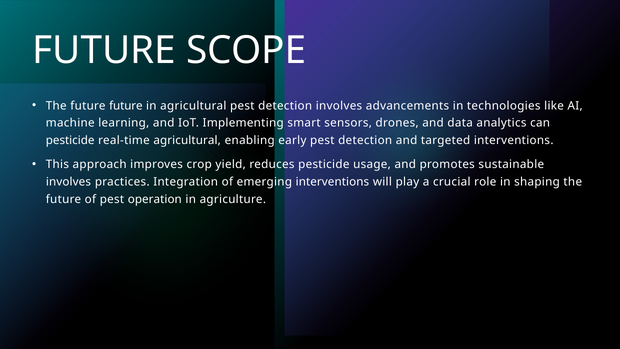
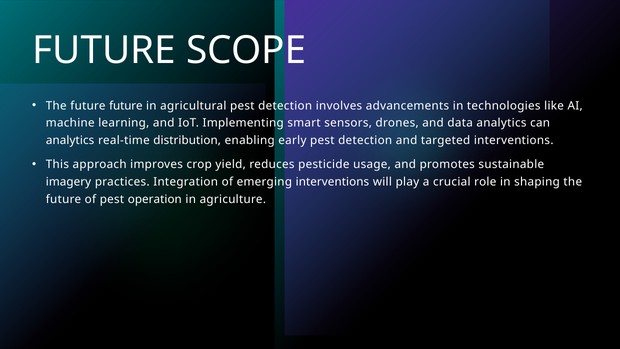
pesticide at (70, 140): pesticide -> analytics
real-time agricultural: agricultural -> distribution
involves at (68, 182): involves -> imagery
